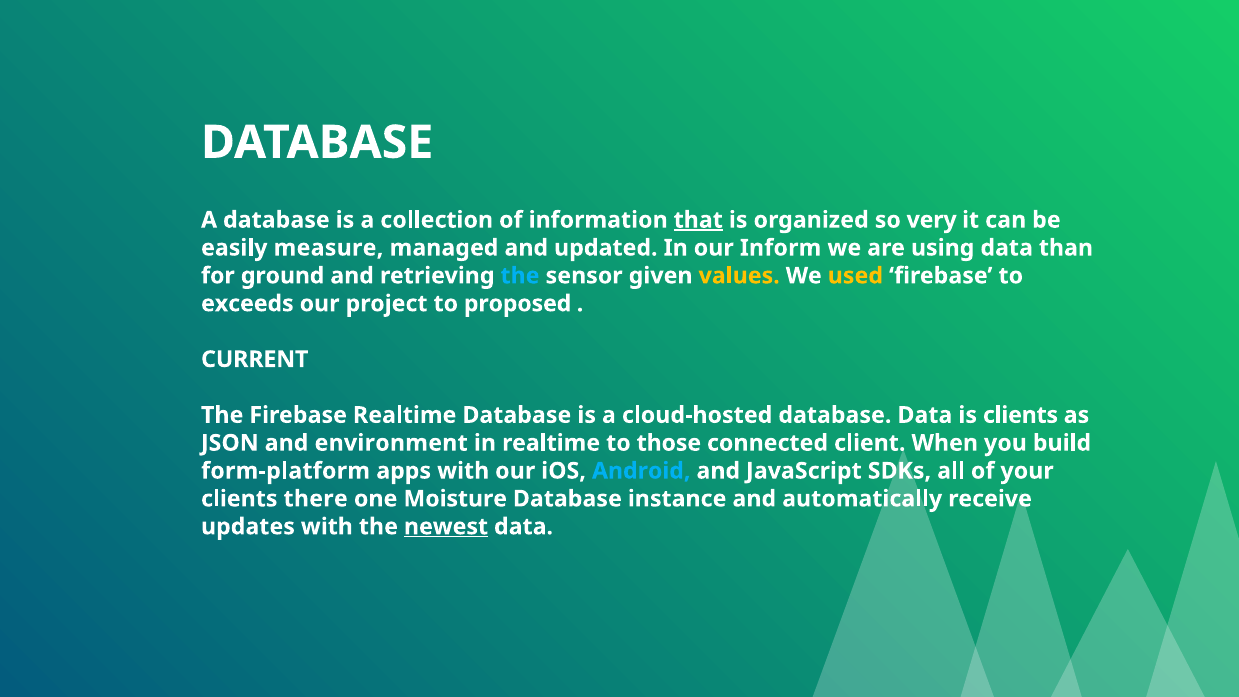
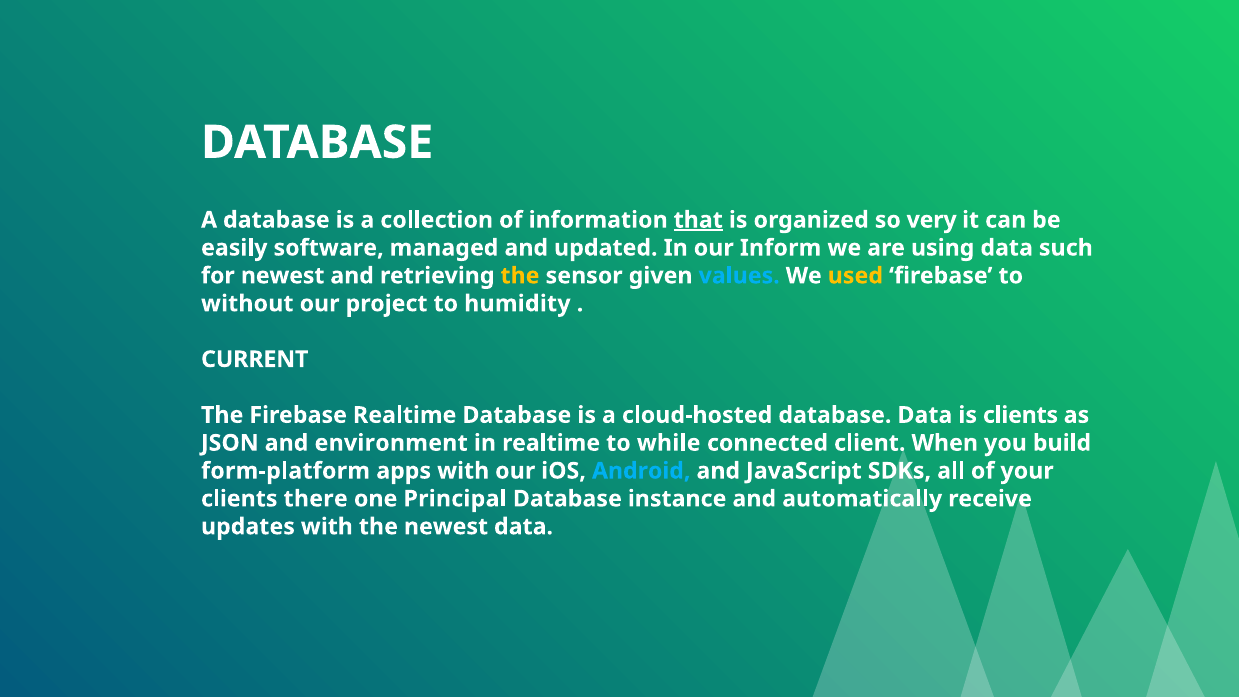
measure: measure -> software
than: than -> such
for ground: ground -> newest
the at (520, 276) colour: light blue -> yellow
values colour: yellow -> light blue
exceeds: exceeds -> without
proposed: proposed -> humidity
those: those -> while
Moisture: Moisture -> Principal
newest at (446, 527) underline: present -> none
